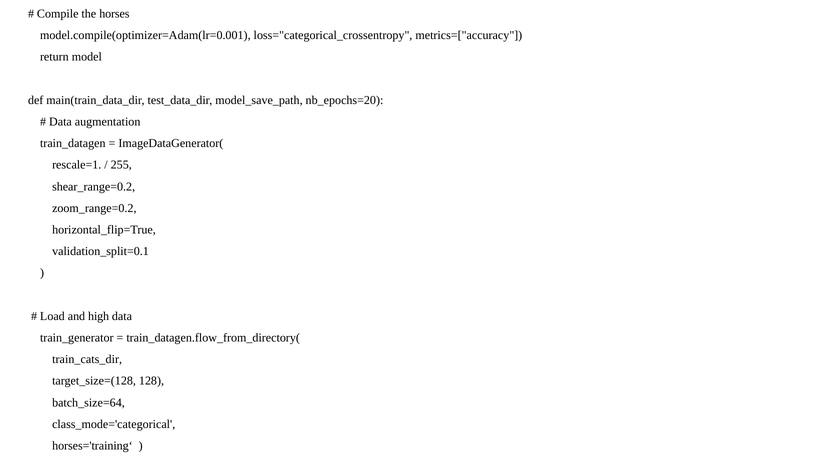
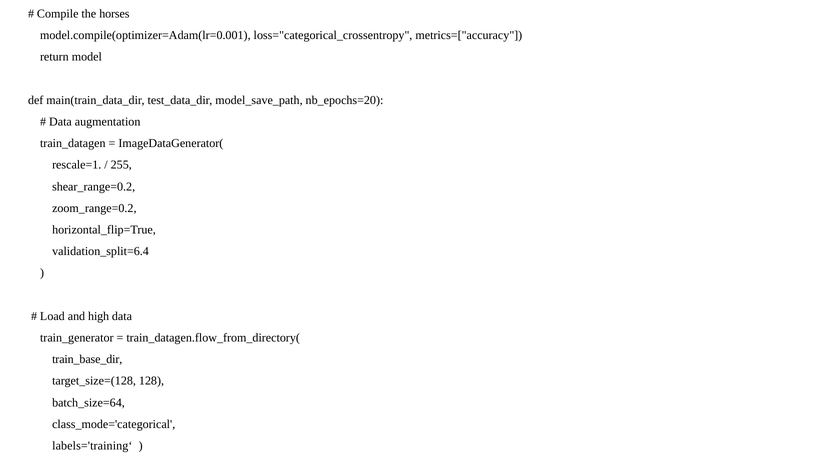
validation_split=0.1: validation_split=0.1 -> validation_split=6.4
train_cats_dir: train_cats_dir -> train_base_dir
horses='training‘: horses='training‘ -> labels='training‘
